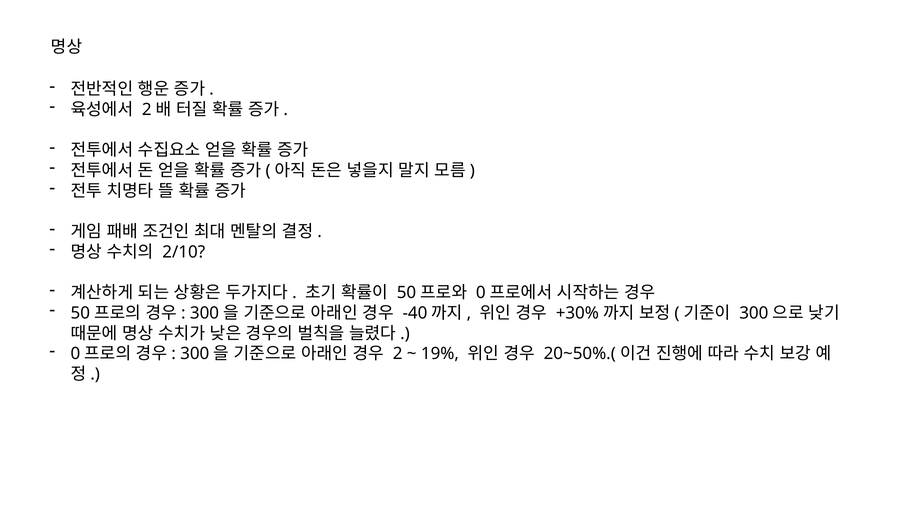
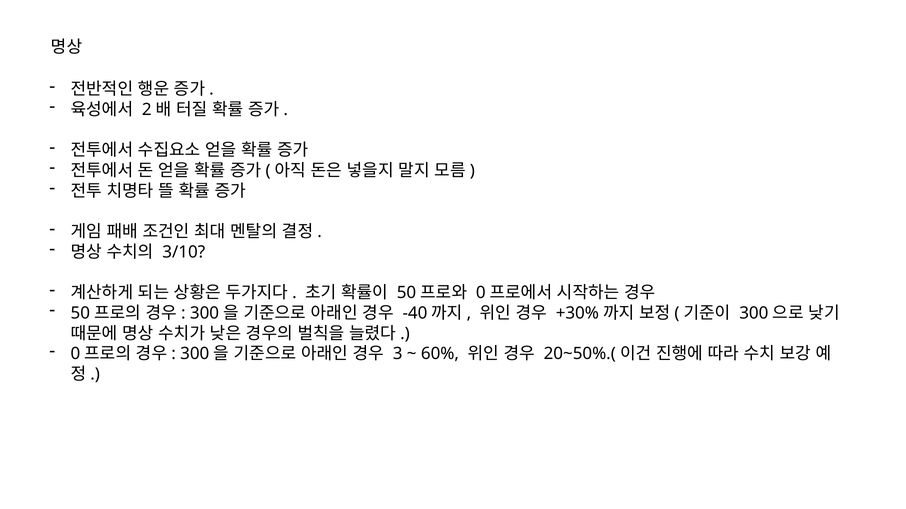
2/10: 2/10 -> 3/10
2: 2 -> 3
19%: 19% -> 60%
